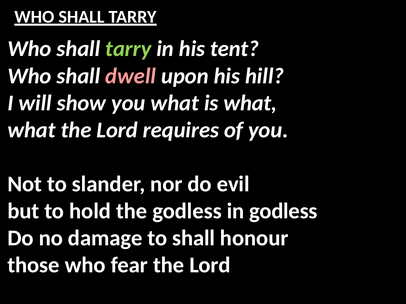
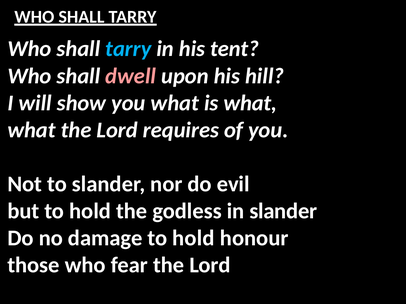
tarry at (128, 49) colour: light green -> light blue
in godless: godless -> slander
damage to shall: shall -> hold
